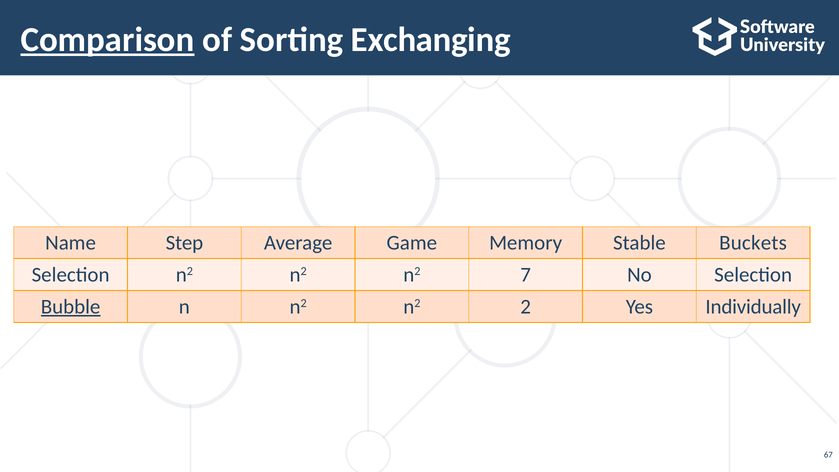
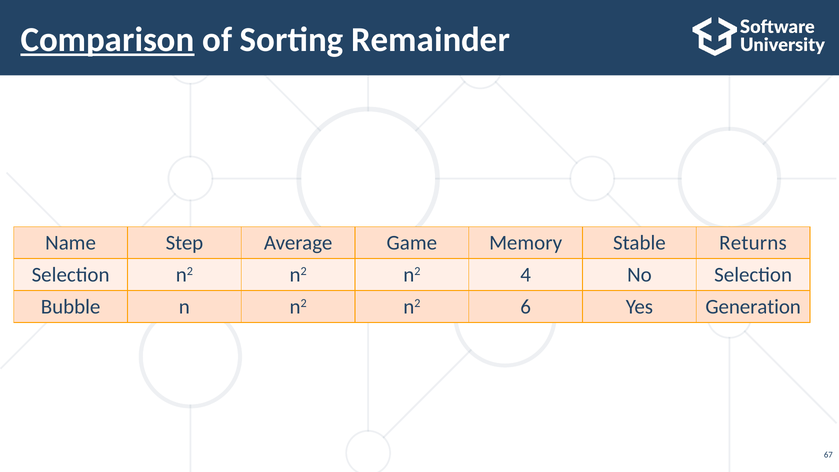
Exchanging: Exchanging -> Remainder
Buckets: Buckets -> Returns
7: 7 -> 4
Bubble underline: present -> none
2: 2 -> 6
Individually: Individually -> Generation
